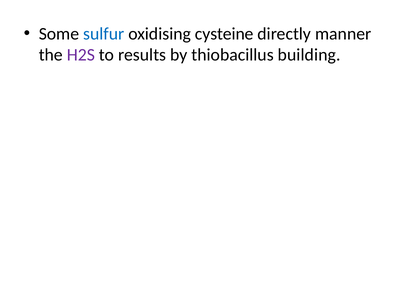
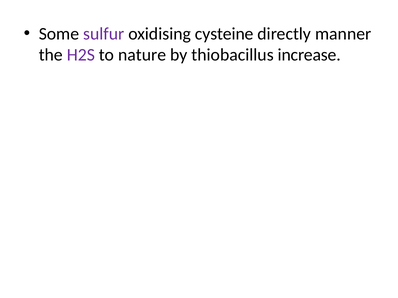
sulfur colour: blue -> purple
results: results -> nature
building: building -> increase
